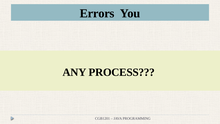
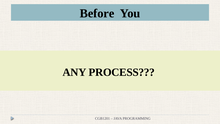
Errors: Errors -> Before
